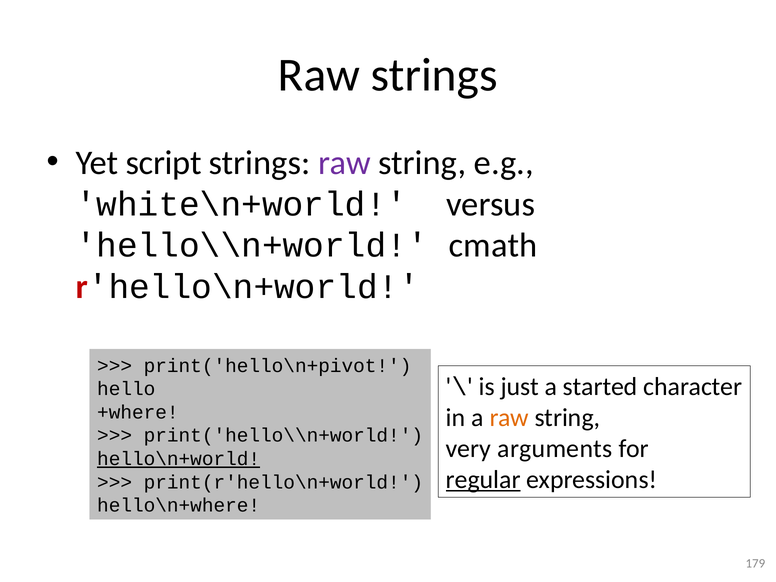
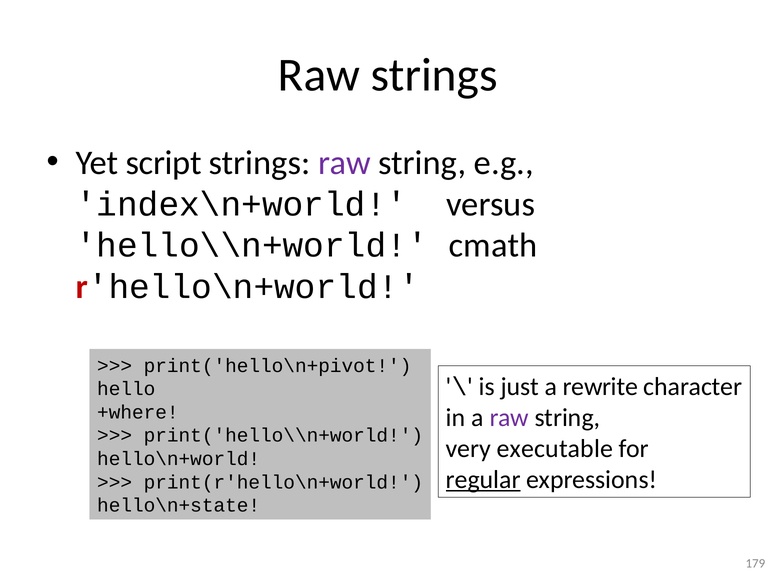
white\n+world: white\n+world -> index\n+world
started: started -> rewrite
raw at (509, 418) colour: orange -> purple
arguments: arguments -> executable
hello\n+world underline: present -> none
hello\n+where: hello\n+where -> hello\n+state
